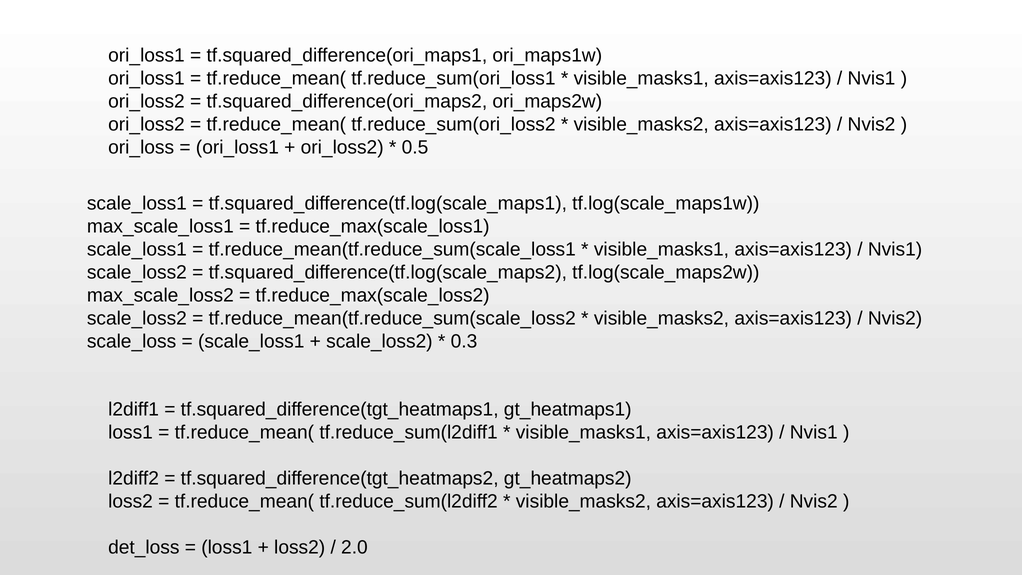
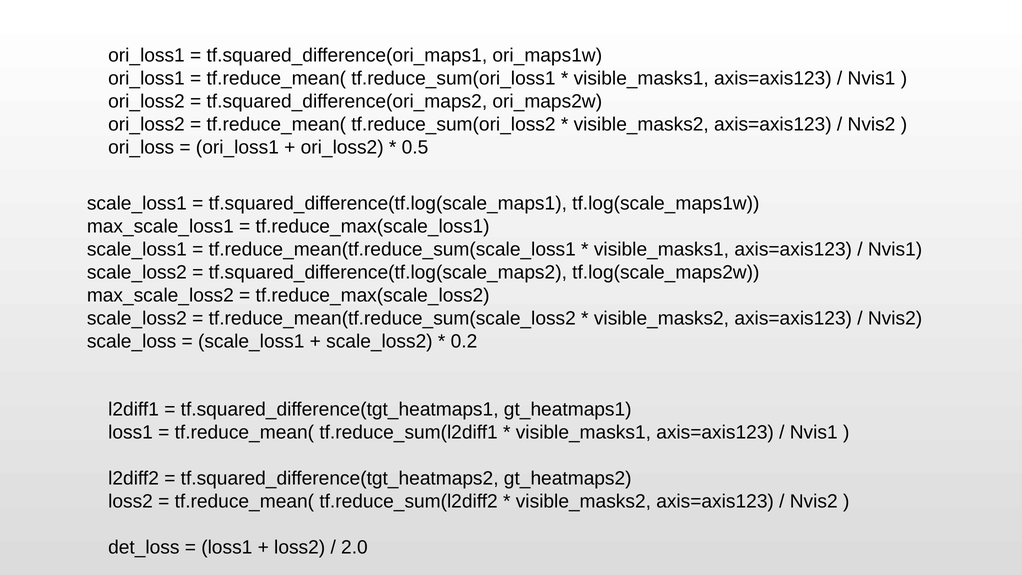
0.3: 0.3 -> 0.2
